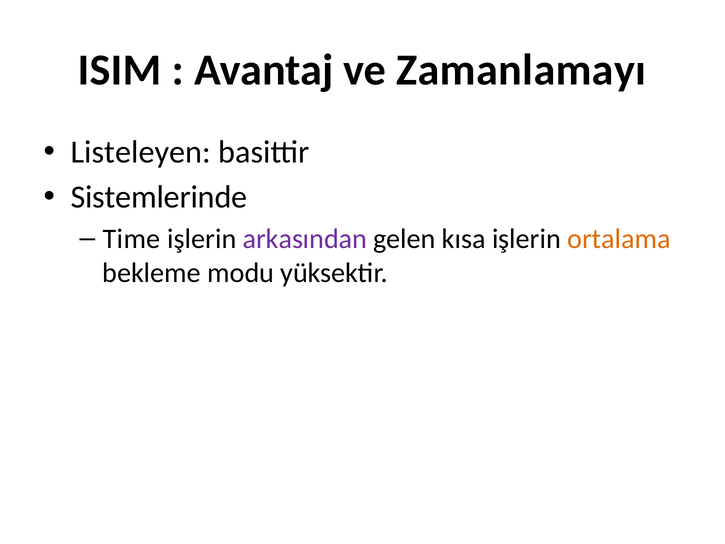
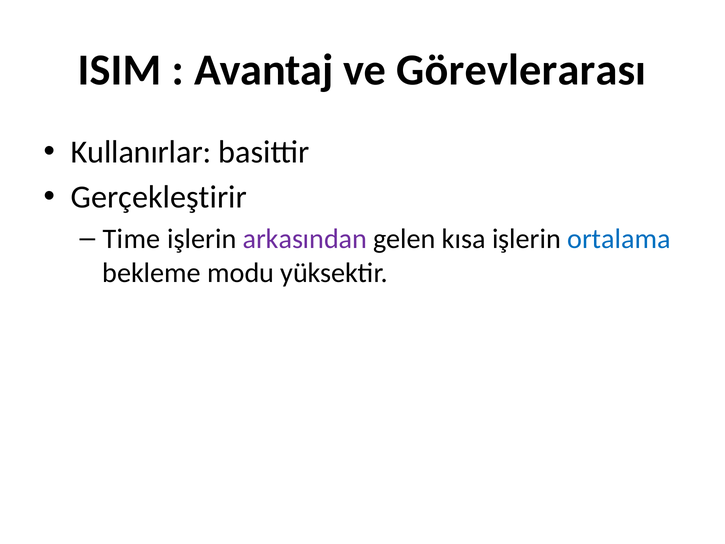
Zamanlamayı: Zamanlamayı -> Görevlerarası
Listeleyen: Listeleyen -> Kullanırlar
Sistemlerinde: Sistemlerinde -> Gerçekleştirir
ortalama colour: orange -> blue
